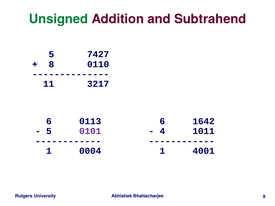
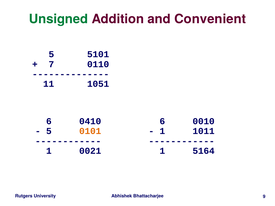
Subtrahend: Subtrahend -> Convenient
7427: 7427 -> 5101
8: 8 -> 7
3217: 3217 -> 1051
0113: 0113 -> 0410
1642: 1642 -> 0010
0101 colour: purple -> orange
4 at (162, 131): 4 -> 1
0004: 0004 -> 0021
4001: 4001 -> 5164
